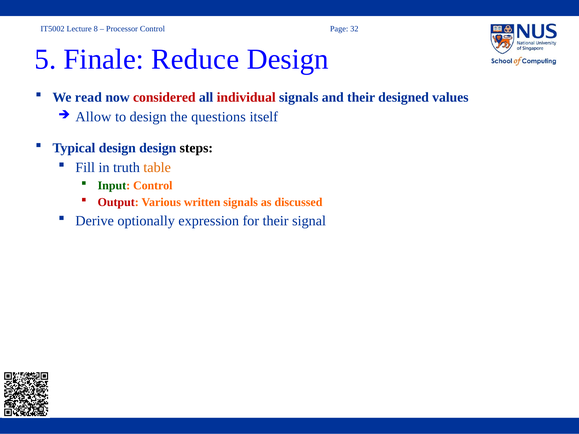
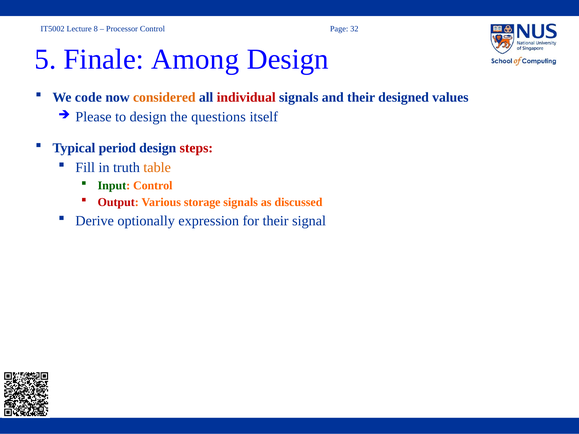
Reduce: Reduce -> Among
read: read -> code
considered colour: red -> orange
Allow: Allow -> Please
Typical design: design -> period
steps colour: black -> red
written: written -> storage
